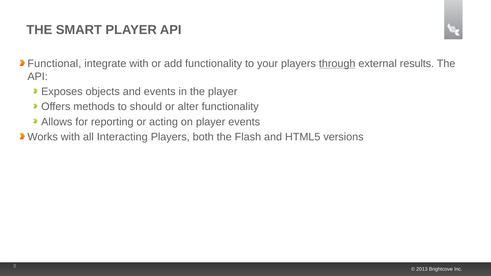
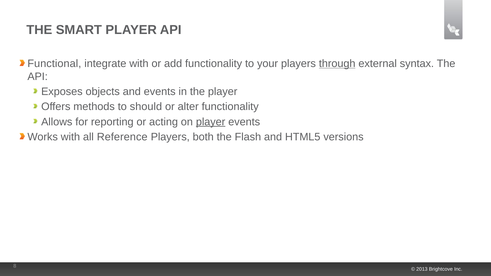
results: results -> syntax
player at (211, 122) underline: none -> present
Interacting: Interacting -> Reference
